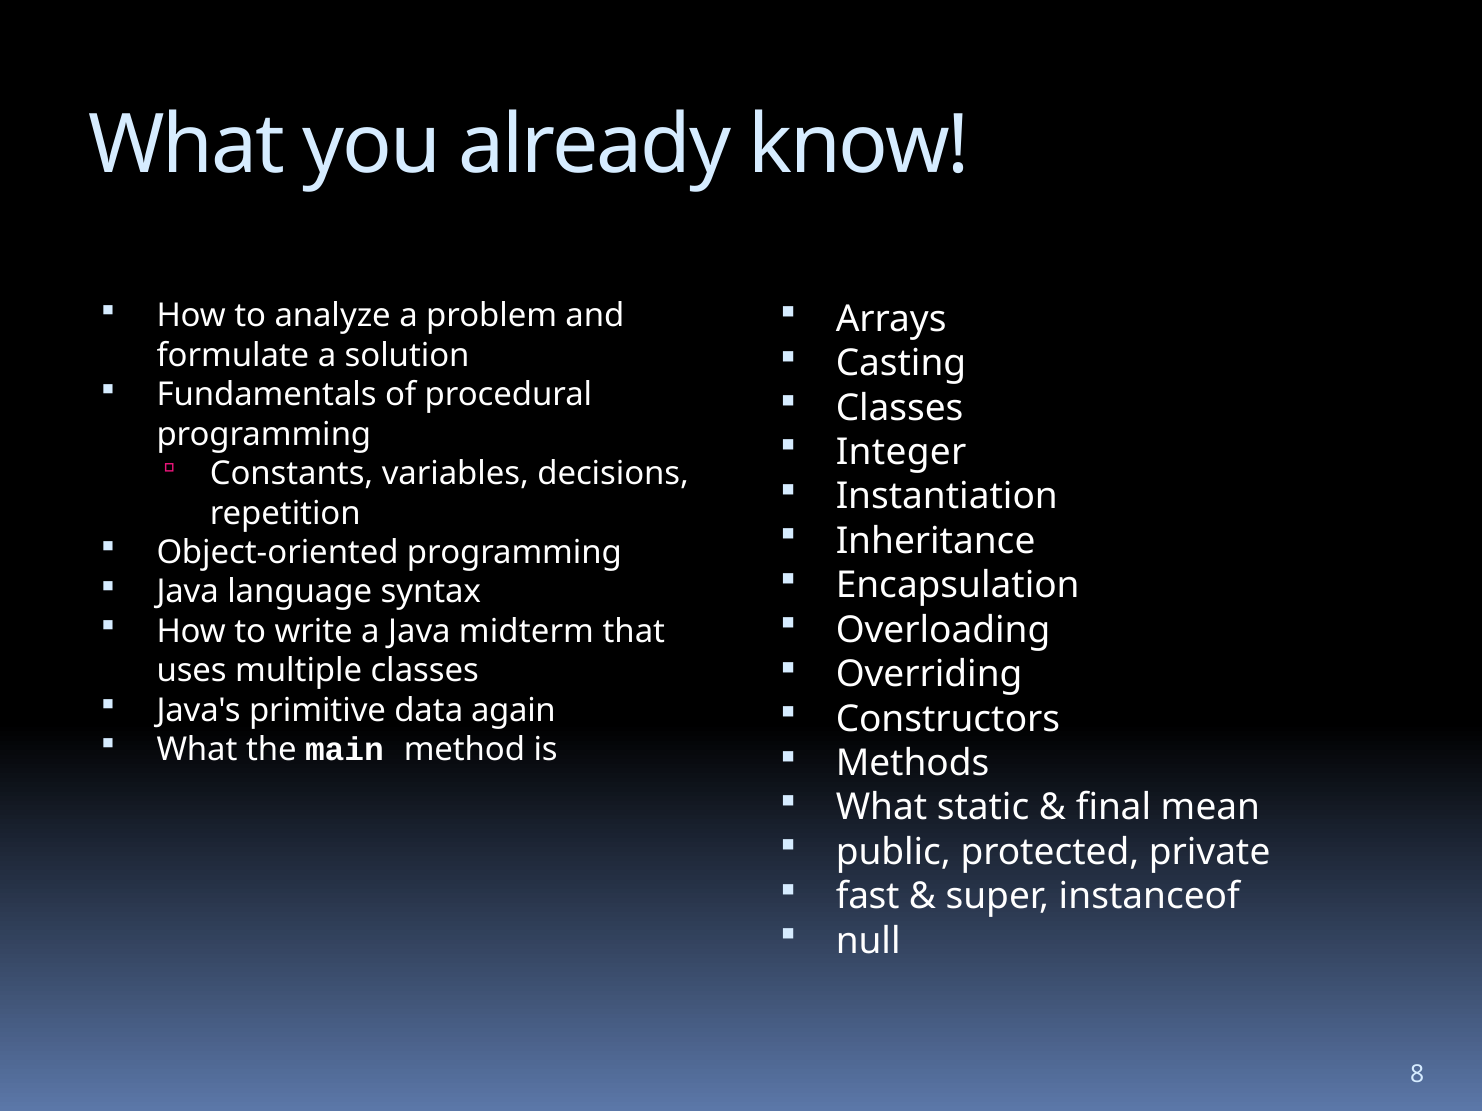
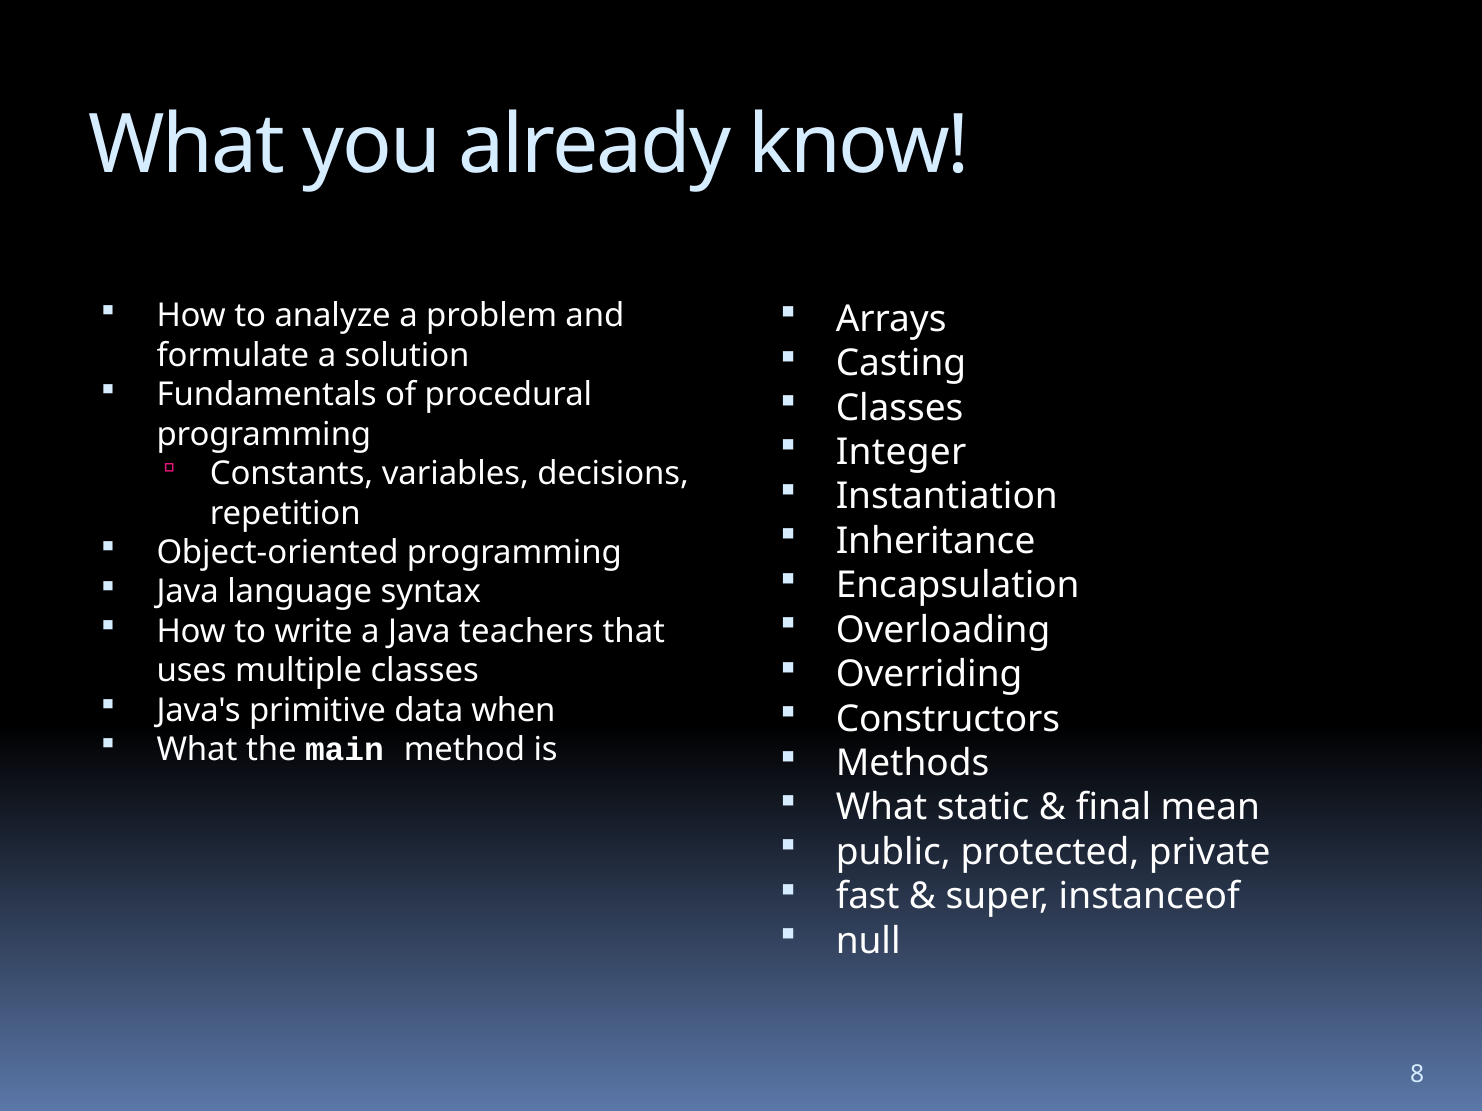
midterm: midterm -> teachers
again: again -> when
